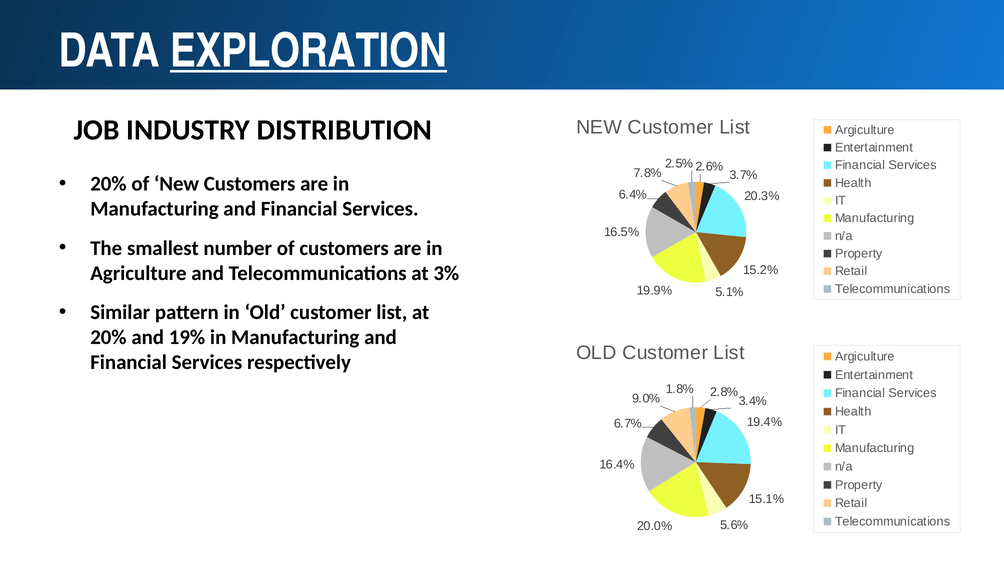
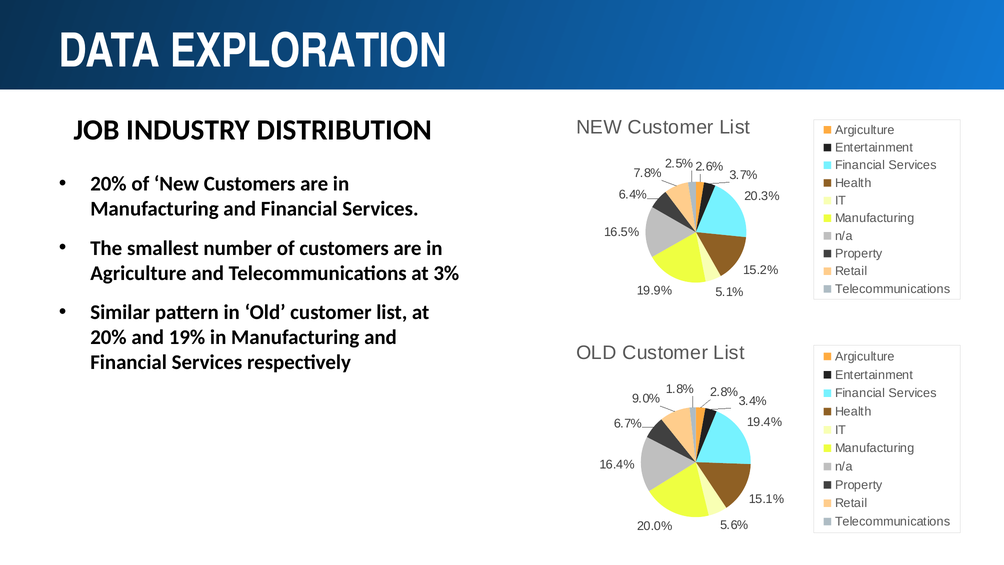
EXPLORATION underline: present -> none
